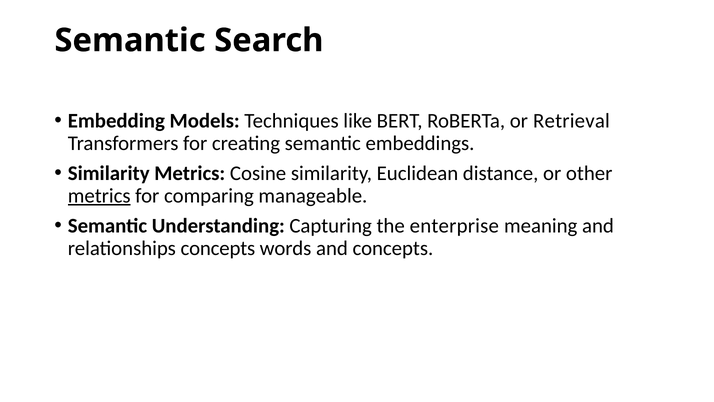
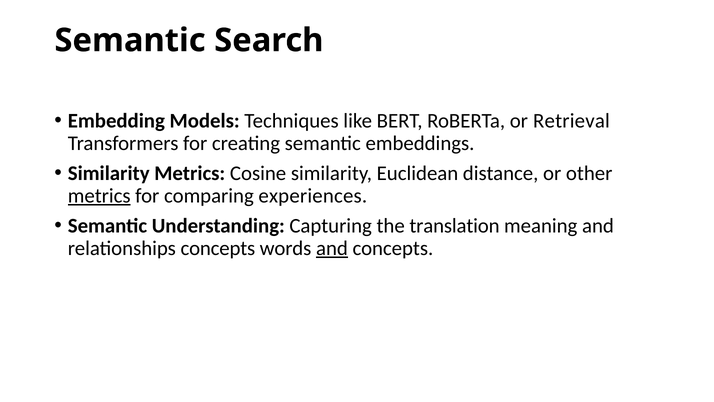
manageable: manageable -> experiences
enterprise: enterprise -> translation
and at (332, 248) underline: none -> present
